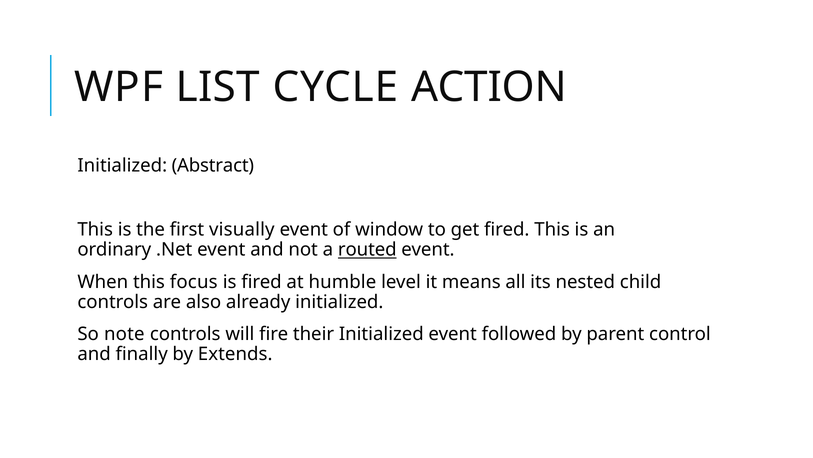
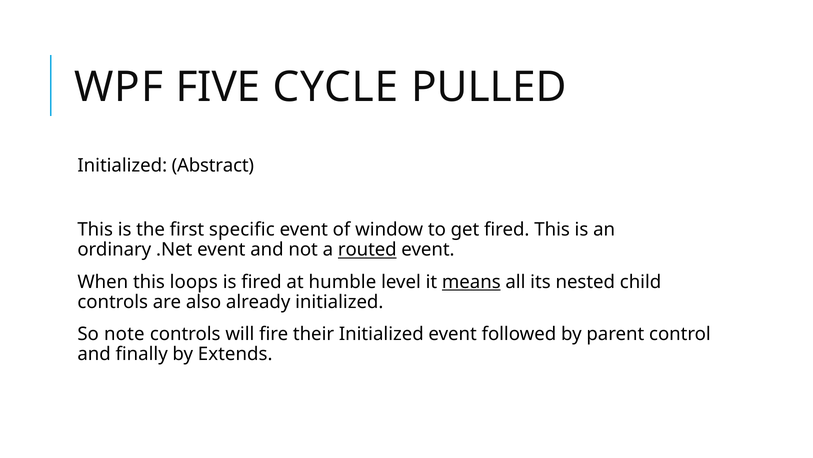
LIST: LIST -> FIVE
ACTION: ACTION -> PULLED
visually: visually -> specific
focus: focus -> loops
means underline: none -> present
